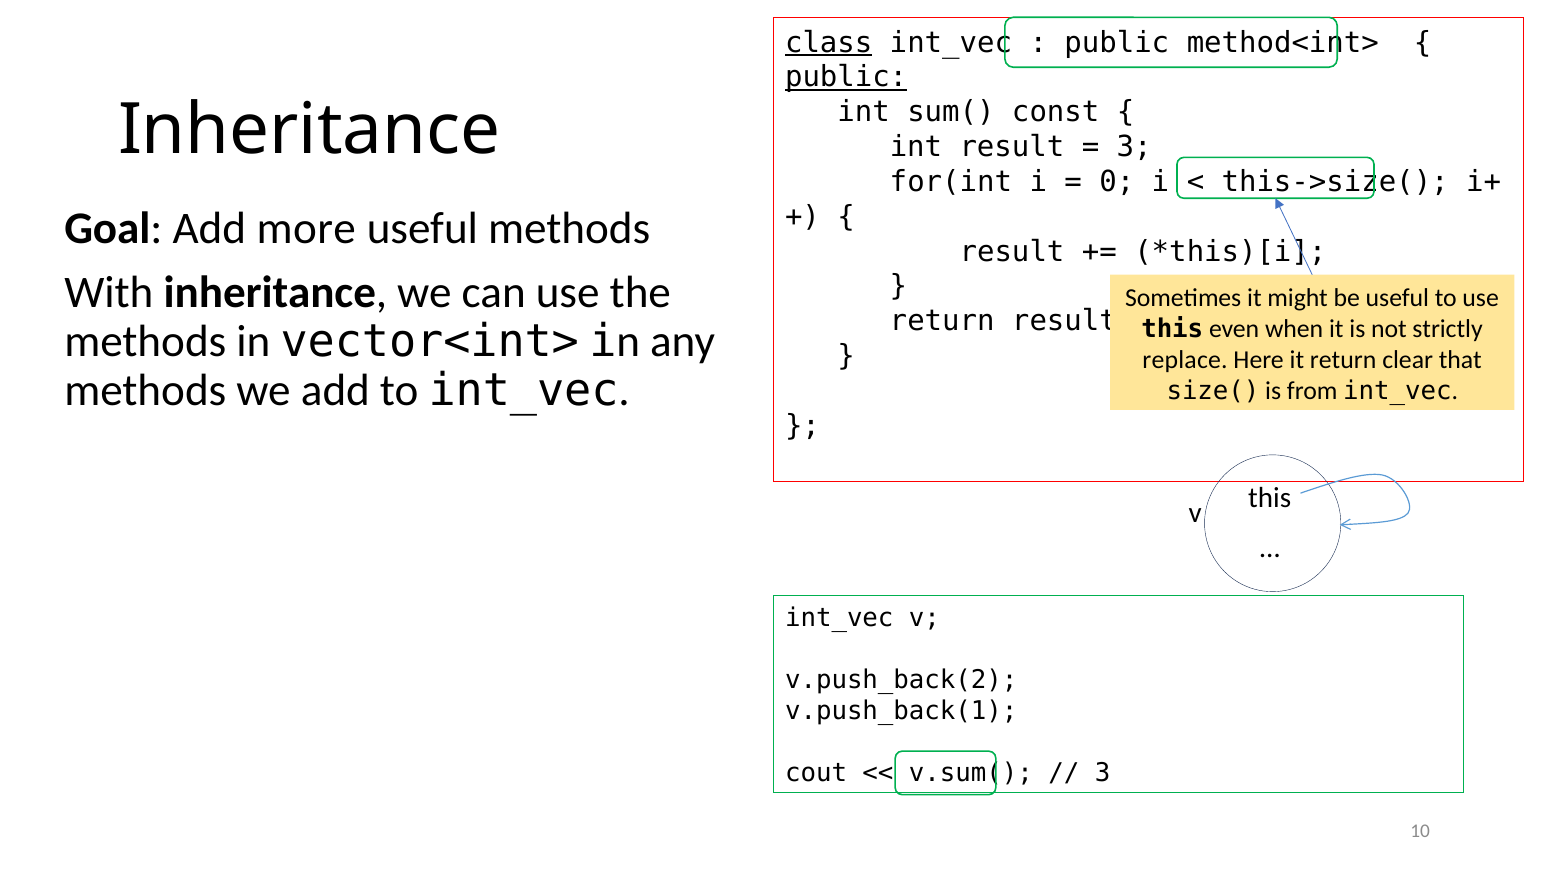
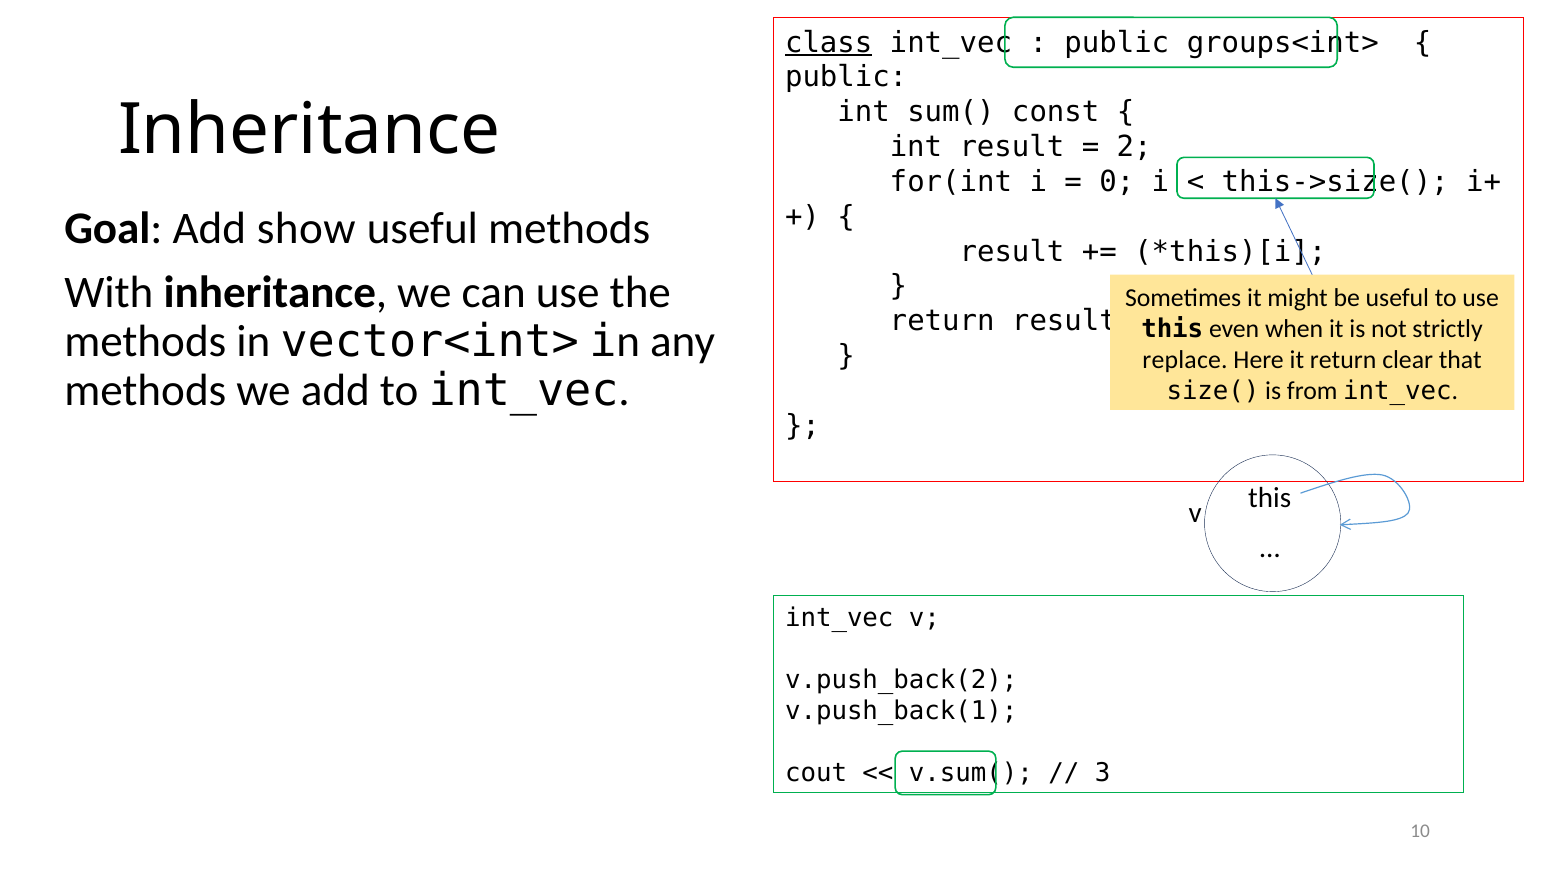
method<int>: method<int> -> groups<int>
public at (846, 77) underline: present -> none
3 at (1134, 147): 3 -> 2
more: more -> show
